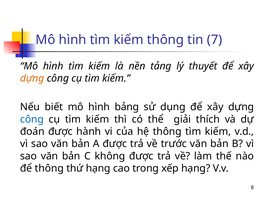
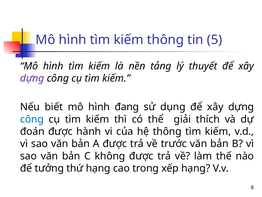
7: 7 -> 5
dựng at (32, 78) colour: orange -> purple
bảng: bảng -> đang
để thông: thông -> tưởng
